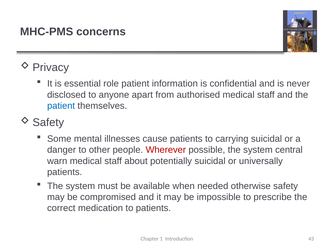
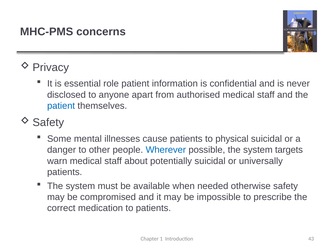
carrying: carrying -> physical
Wherever colour: red -> blue
central: central -> targets
